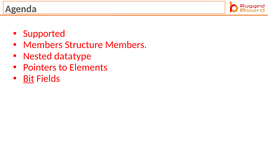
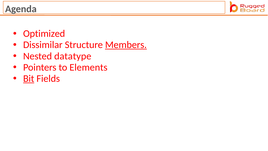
Supported: Supported -> Optimized
Members at (43, 45): Members -> Dissimilar
Members at (126, 45) underline: none -> present
